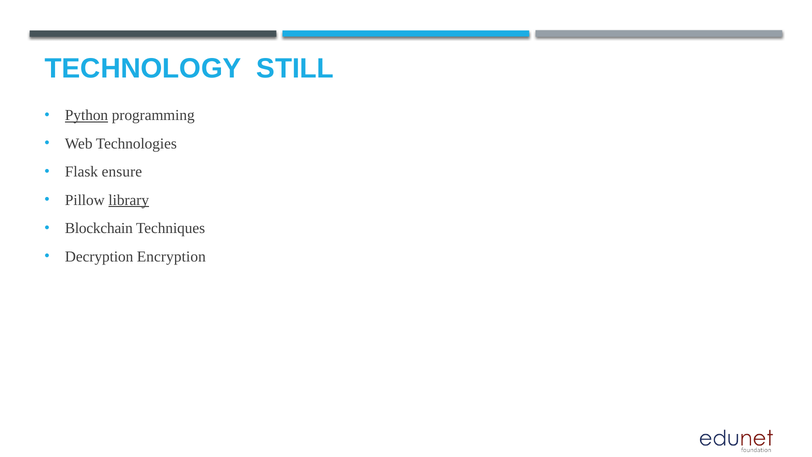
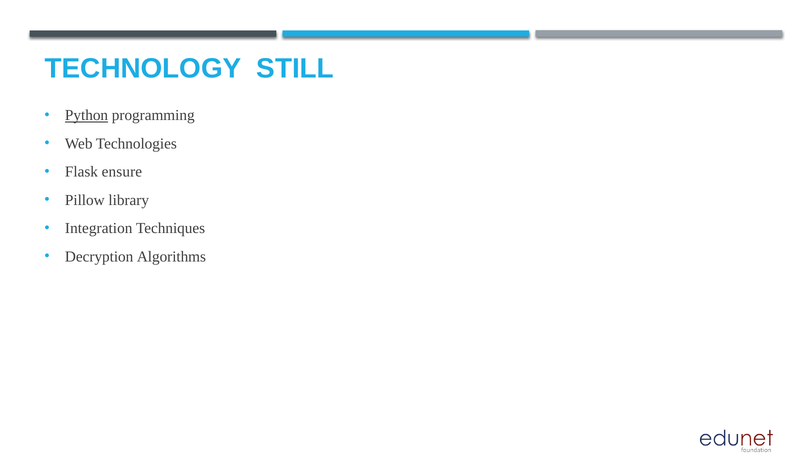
library underline: present -> none
Blockchain: Blockchain -> Integration
Encryption: Encryption -> Algorithms
